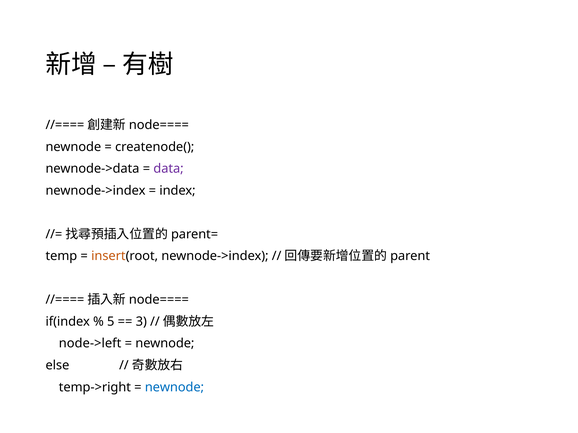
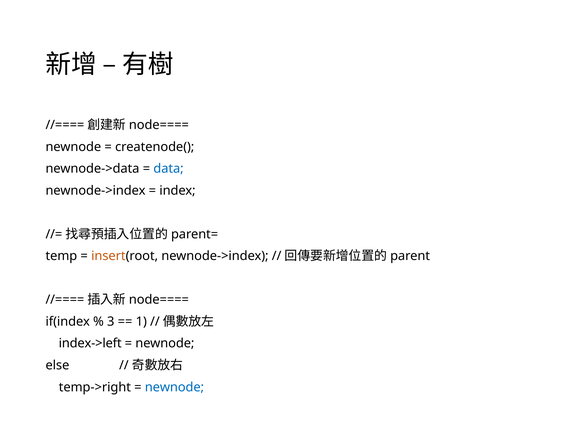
data colour: purple -> blue
5: 5 -> 3
3: 3 -> 1
node->left: node->left -> index->left
